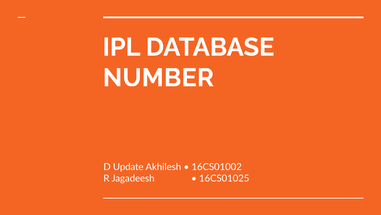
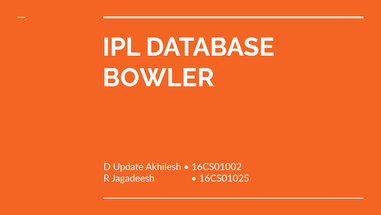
NUMBER: NUMBER -> BOWLER
